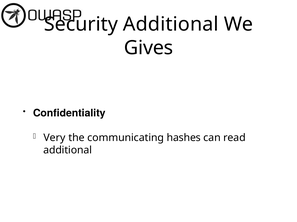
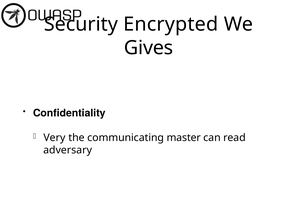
Security Additional: Additional -> Encrypted
hashes: hashes -> master
additional at (68, 151): additional -> adversary
